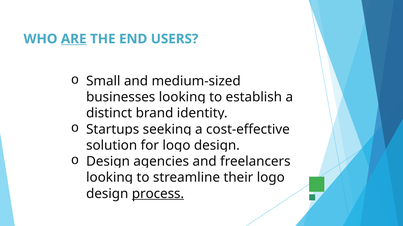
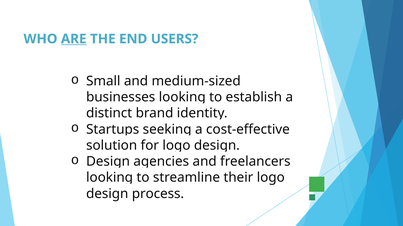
process underline: present -> none
